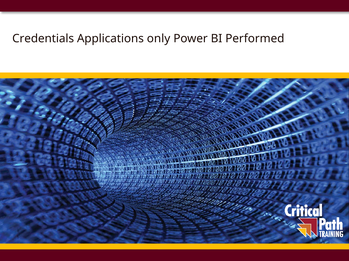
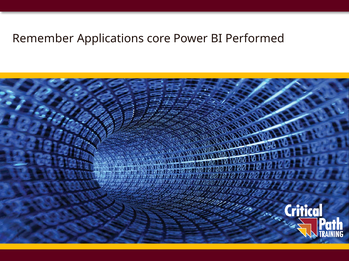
Credentials: Credentials -> Remember
only: only -> core
